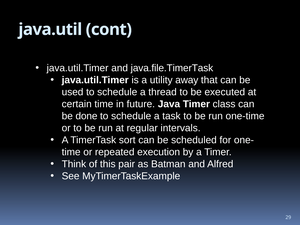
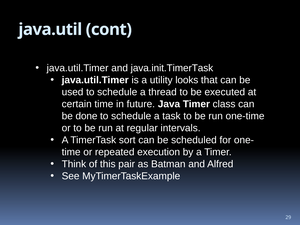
java.file.TimerTask: java.file.TimerTask -> java.init.TimerTask
away: away -> looks
